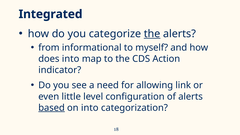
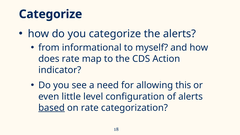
Integrated at (51, 14): Integrated -> Categorize
the at (152, 34) underline: present -> none
does into: into -> rate
link: link -> this
on into: into -> rate
